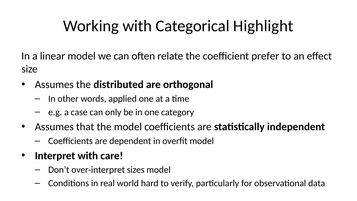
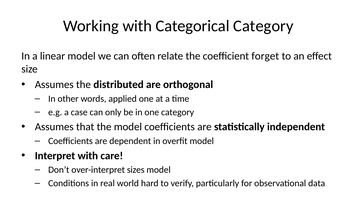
Categorical Highlight: Highlight -> Category
prefer: prefer -> forget
